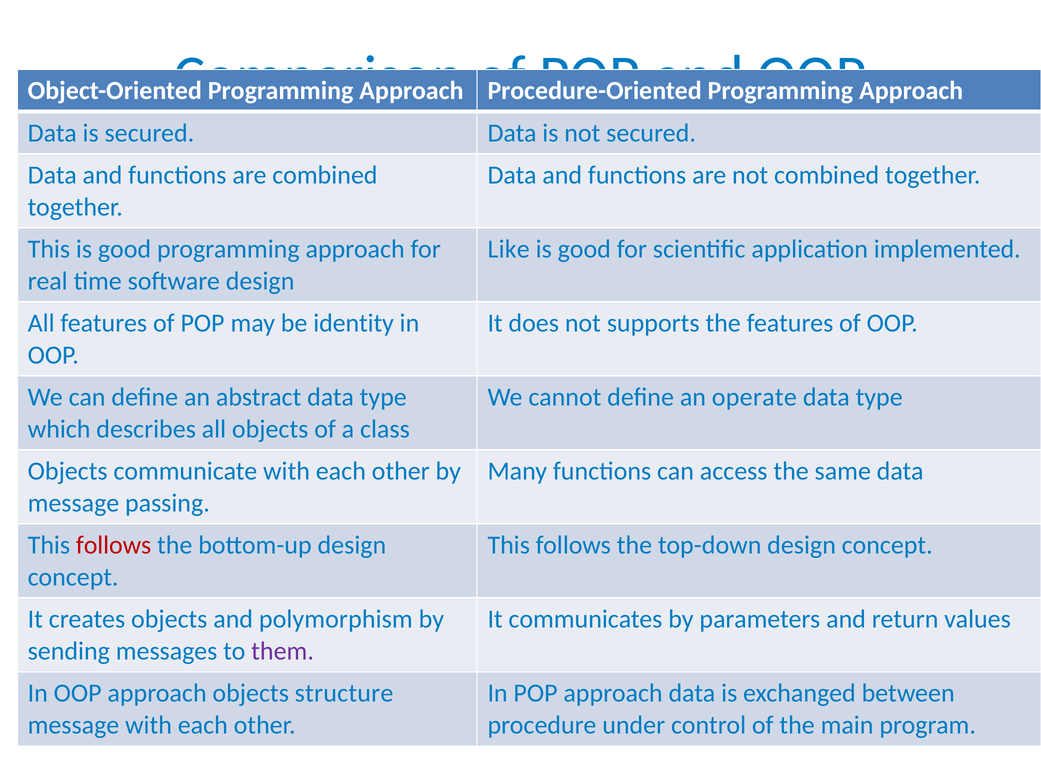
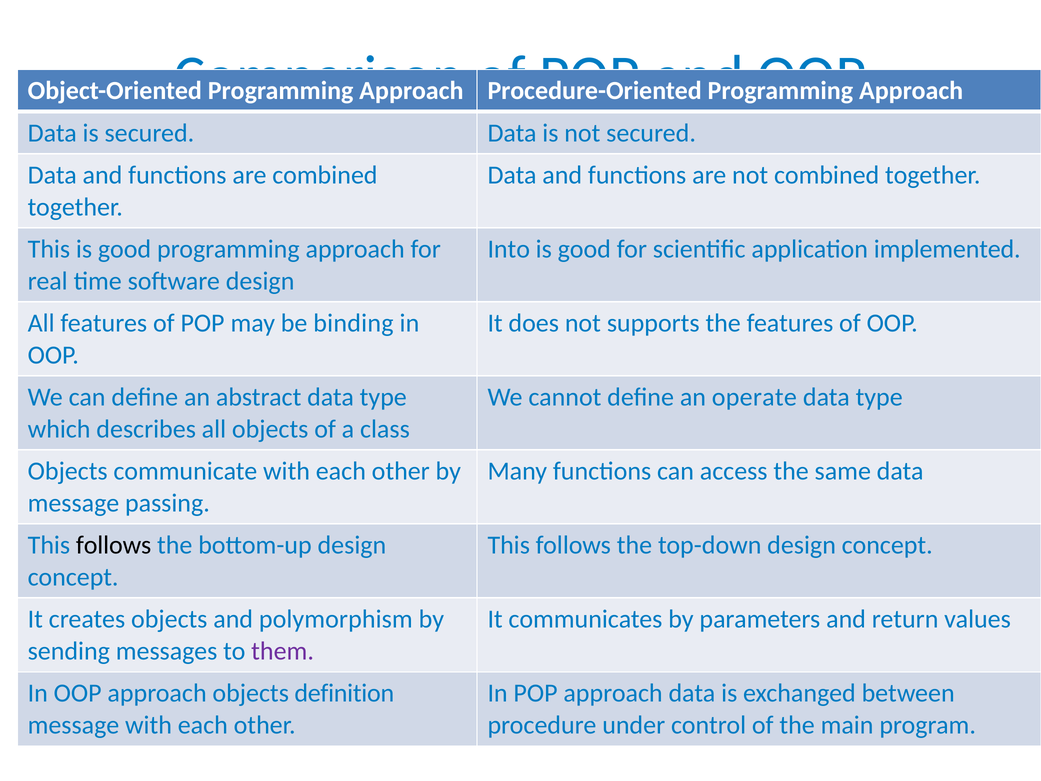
Like: Like -> Into
identity: identity -> binding
follows at (114, 545) colour: red -> black
structure: structure -> definition
